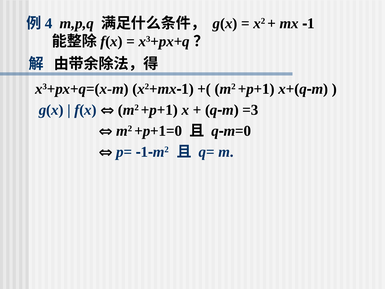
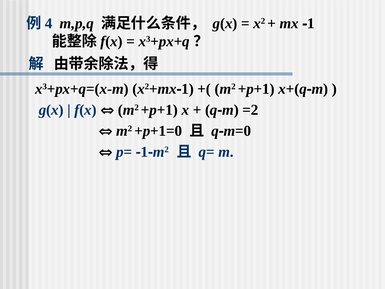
=3: =3 -> =2
